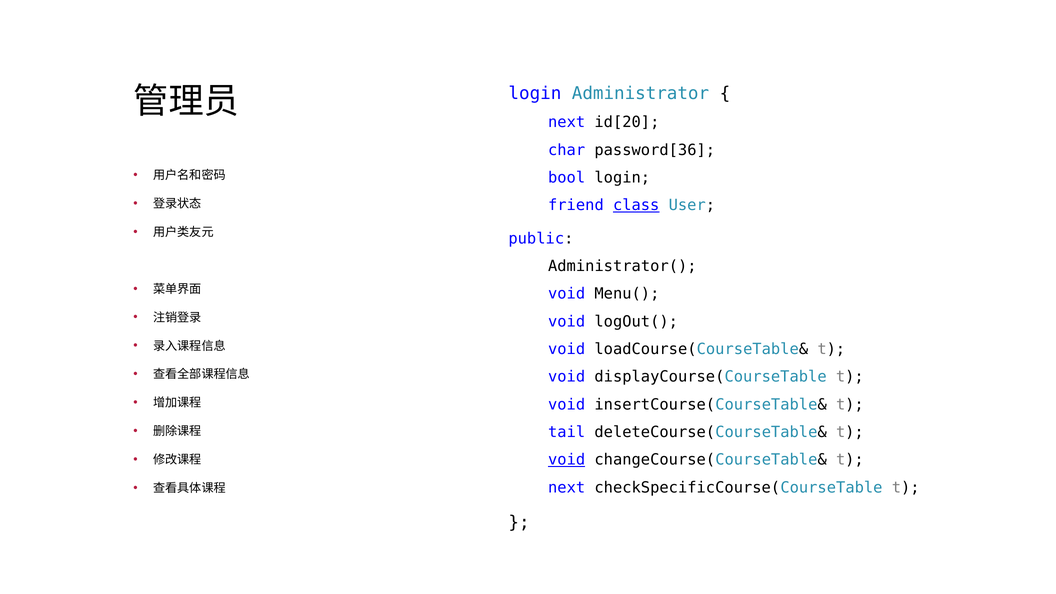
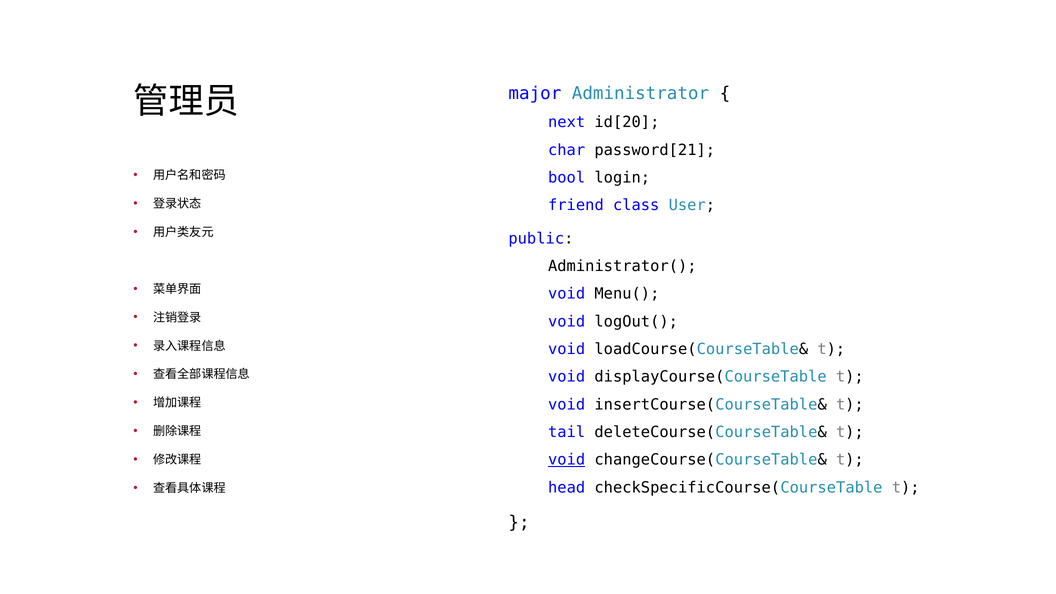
login at (535, 94): login -> major
password[36: password[36 -> password[21
class underline: present -> none
next at (567, 487): next -> head
